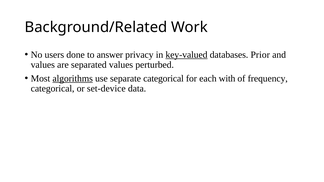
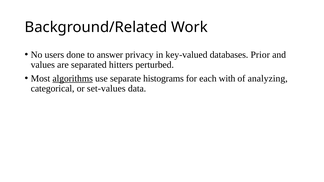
key-valued underline: present -> none
separated values: values -> hitters
separate categorical: categorical -> histograms
frequency: frequency -> analyzing
set-device: set-device -> set-values
